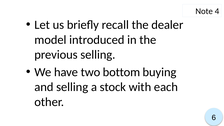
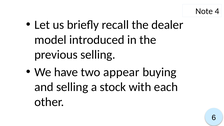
bottom: bottom -> appear
